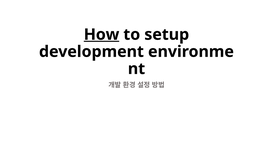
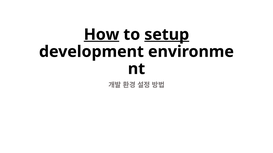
setup underline: none -> present
